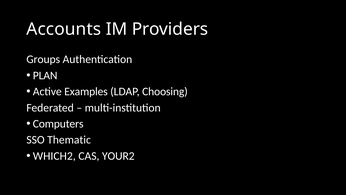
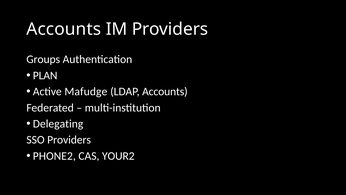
Examples: Examples -> Mafudge
LDAP Choosing: Choosing -> Accounts
Computers: Computers -> Delegating
SSO Thematic: Thematic -> Providers
WHICH2: WHICH2 -> PHONE2
